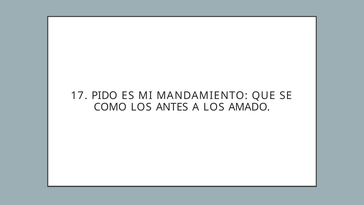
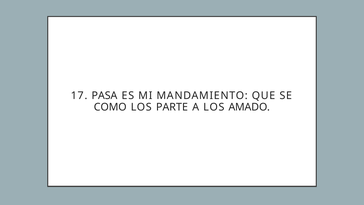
PIDO: PIDO -> PASA
ANTES: ANTES -> PARTE
